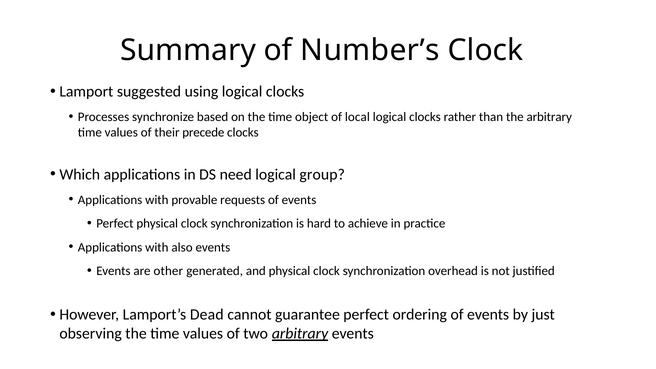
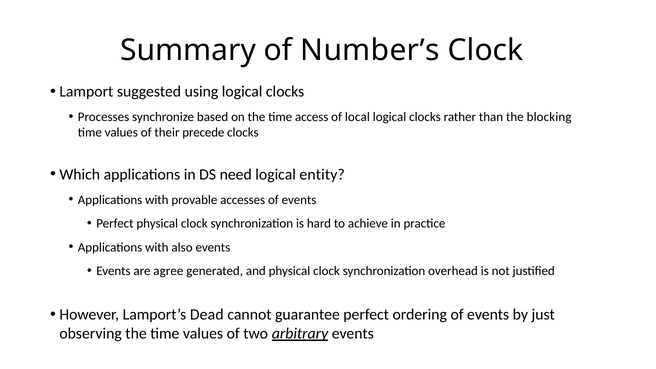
object: object -> access
the arbitrary: arbitrary -> blocking
group: group -> entity
requests: requests -> accesses
other: other -> agree
